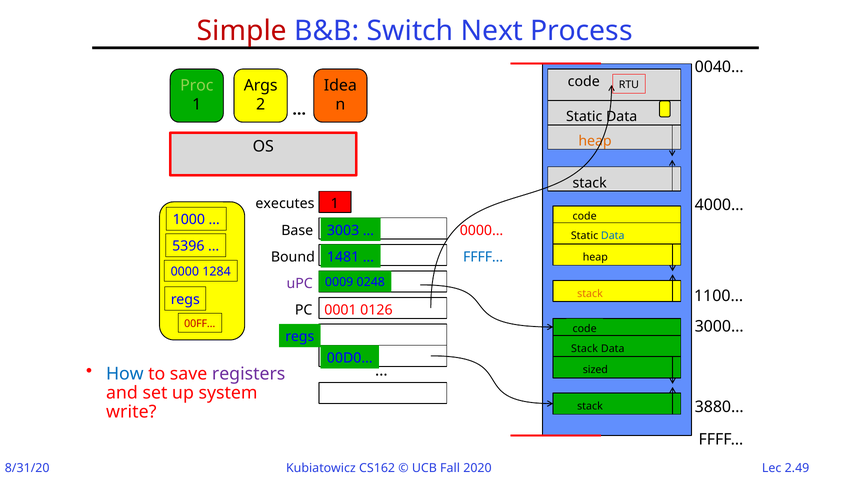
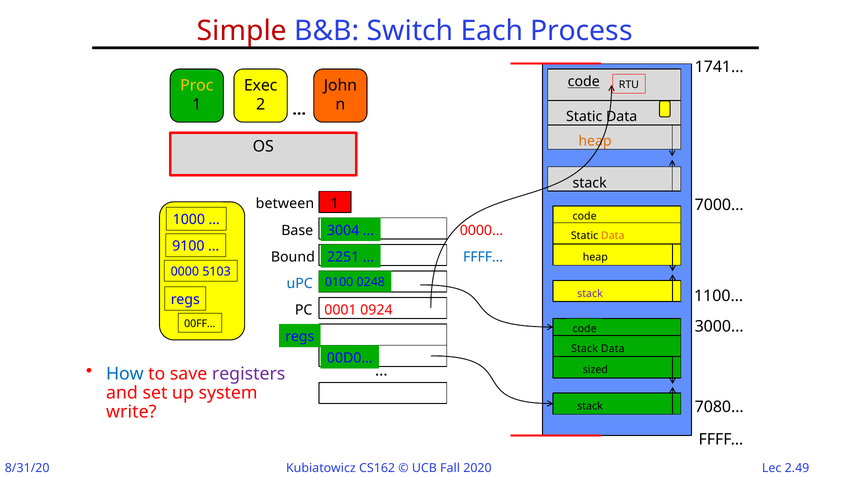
Next: Next -> Each
0040…: 0040… -> 1741…
code at (584, 82) underline: none -> present
Proc colour: light green -> yellow
Args: Args -> Exec
Idea: Idea -> John
executes: executes -> between
4000…: 4000… -> 7000…
3003: 3003 -> 3004
Data at (613, 236) colour: blue -> orange
5396: 5396 -> 9100
1481: 1481 -> 2251
1284: 1284 -> 5103
0009: 0009 -> 0100
uPC colour: purple -> blue
stack at (590, 294) colour: orange -> purple
0126: 0126 -> 0924
00FF… colour: red -> black
3880…: 3880… -> 7080…
